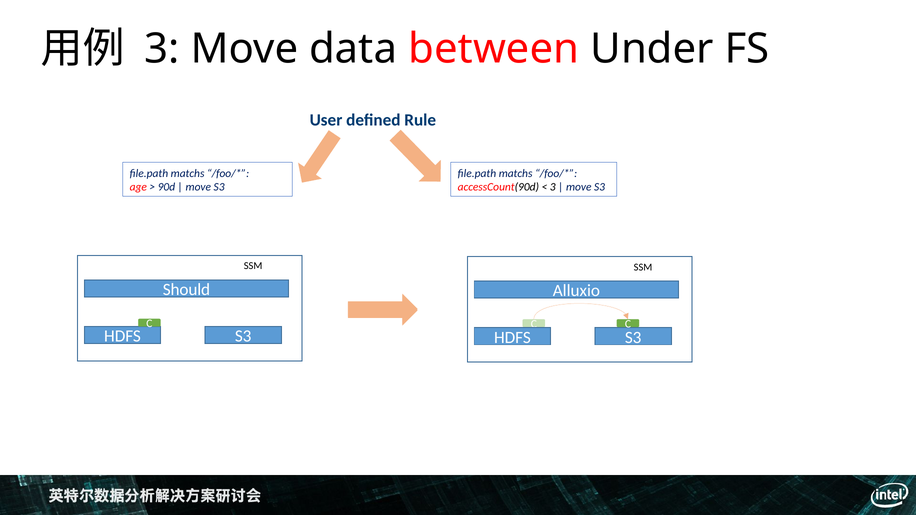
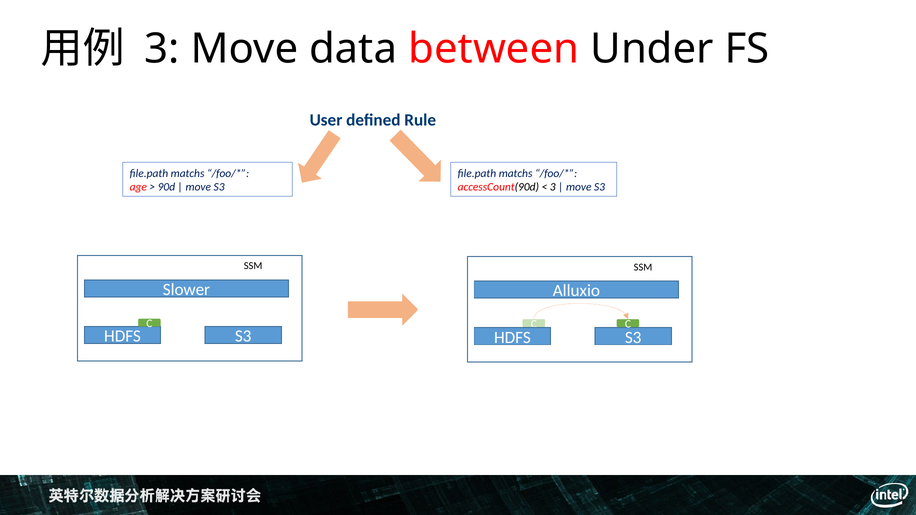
Should: Should -> Slower
